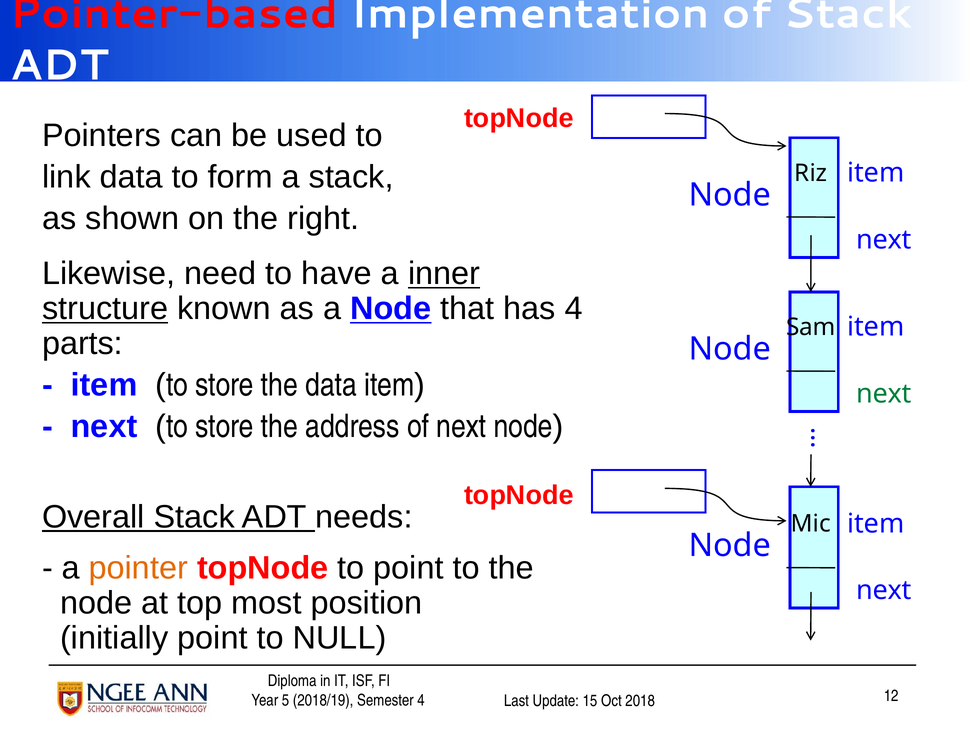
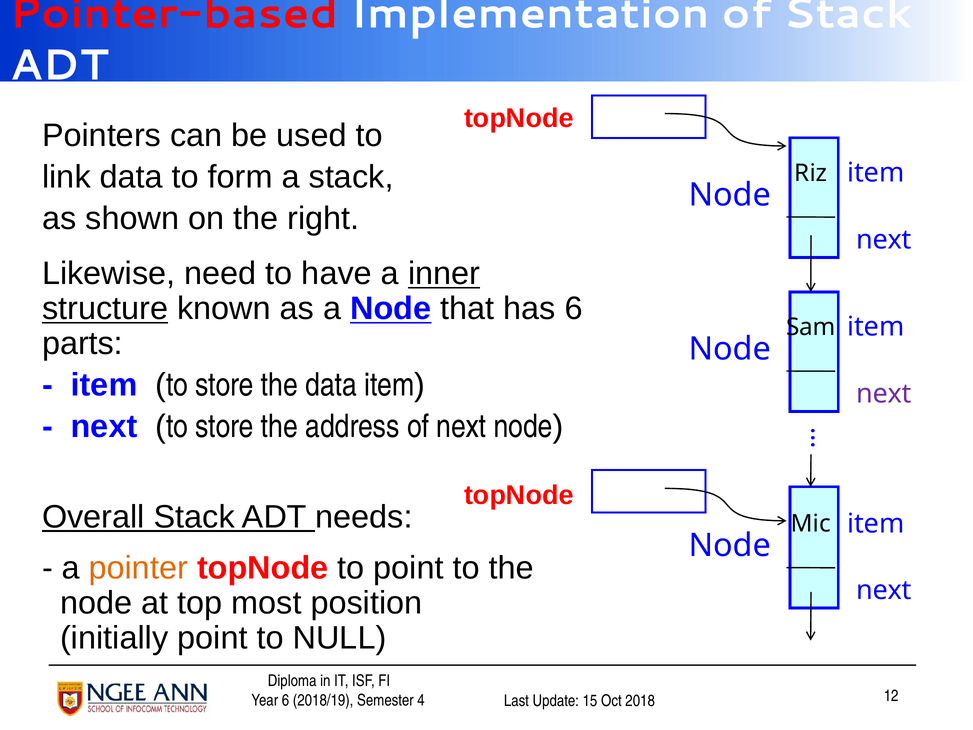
has 4: 4 -> 6
next at (884, 394) colour: green -> purple
5 at (286, 700): 5 -> 6
